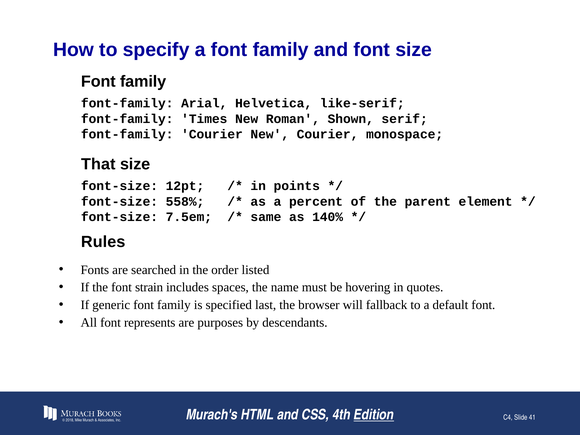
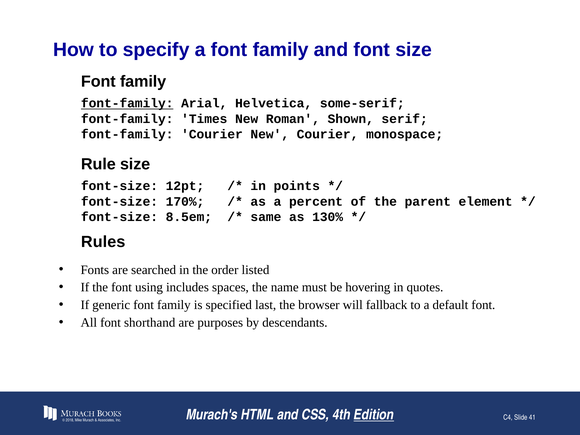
font-family at (127, 103) underline: none -> present
like-serif: like-serif -> some-serif
That: That -> Rule
558%: 558% -> 170%
7.5em: 7.5em -> 8.5em
140%: 140% -> 130%
strain: strain -> using
represents: represents -> shorthand
